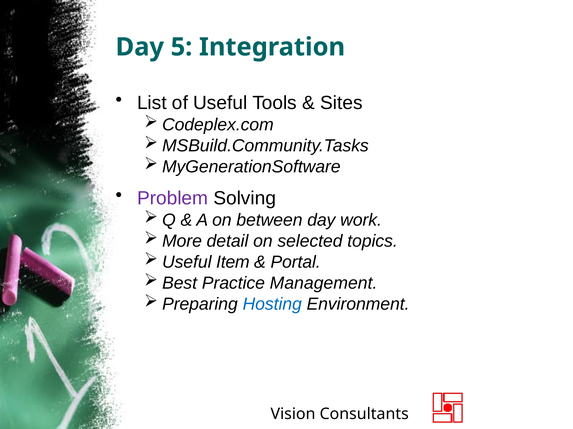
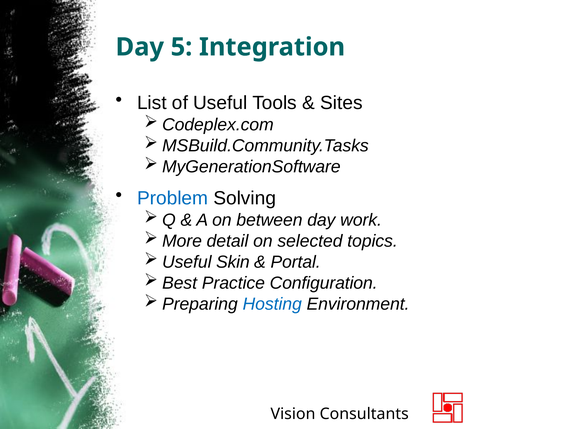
Problem colour: purple -> blue
Item: Item -> Skin
Management: Management -> Configuration
